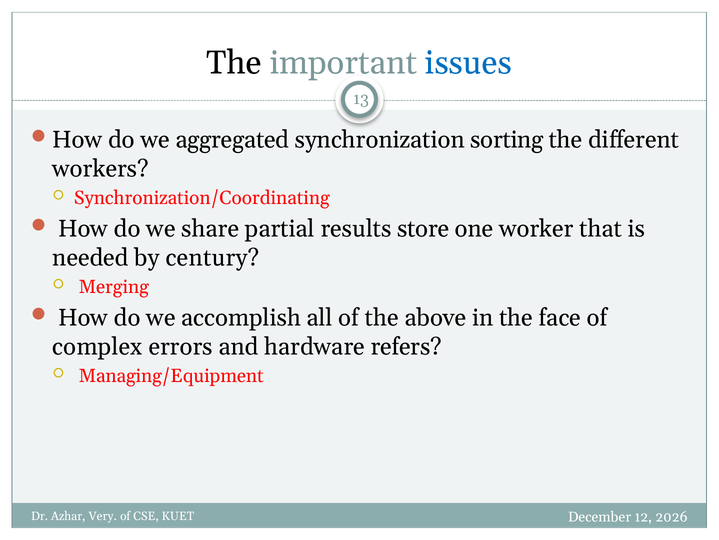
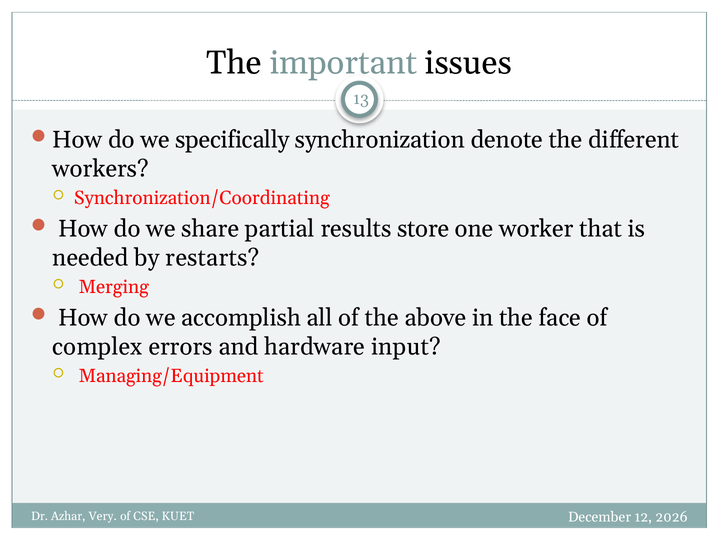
issues colour: blue -> black
aggregated: aggregated -> specifically
sorting: sorting -> denote
century: century -> restarts
refers: refers -> input
